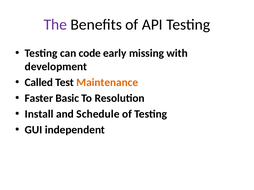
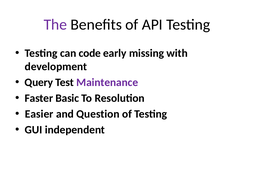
Called: Called -> Query
Maintenance colour: orange -> purple
Install: Install -> Easier
Schedule: Schedule -> Question
